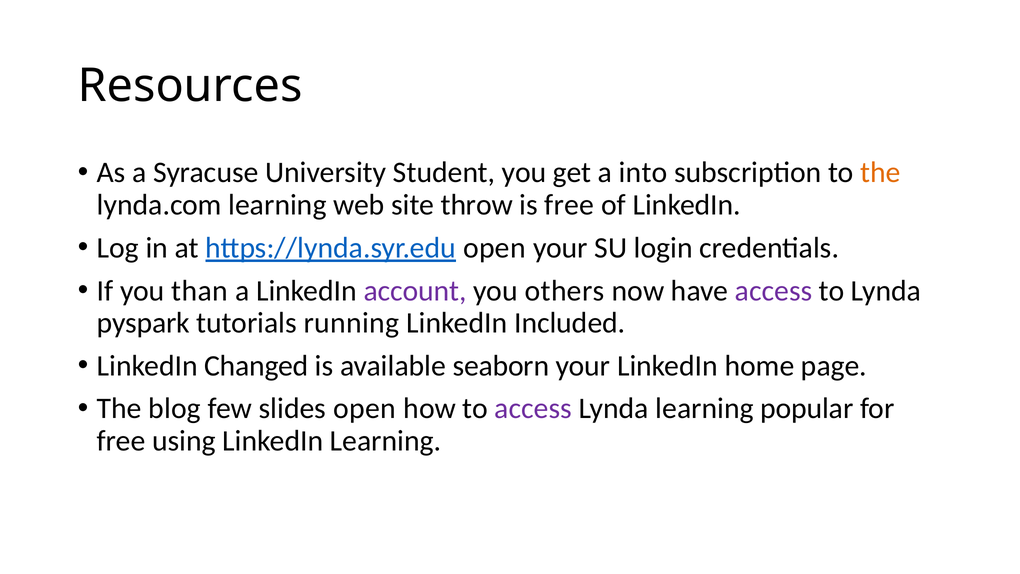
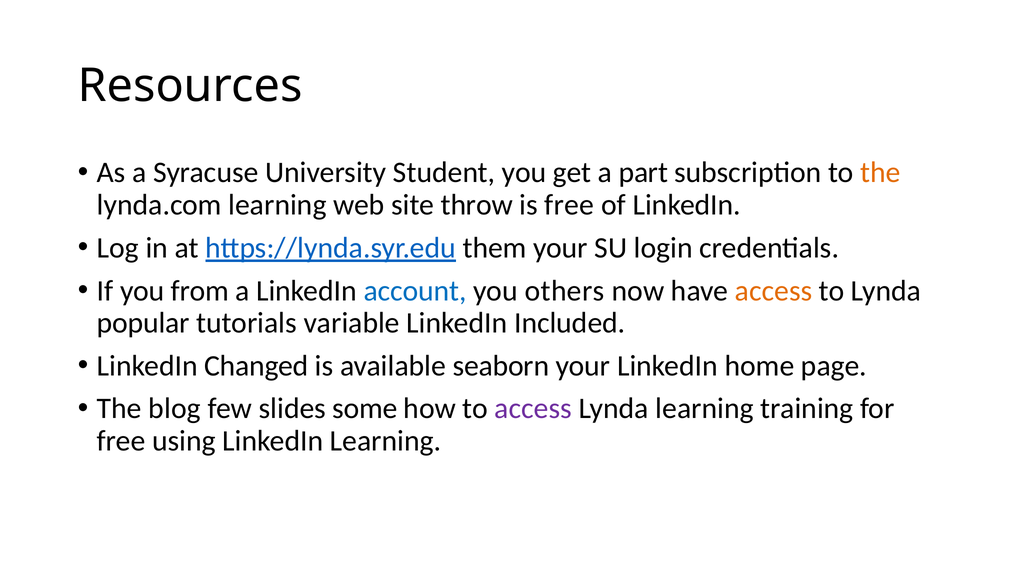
into: into -> part
https://lynda.syr.edu open: open -> them
than: than -> from
account colour: purple -> blue
access at (774, 291) colour: purple -> orange
pyspark: pyspark -> popular
running: running -> variable
slides open: open -> some
popular: popular -> training
